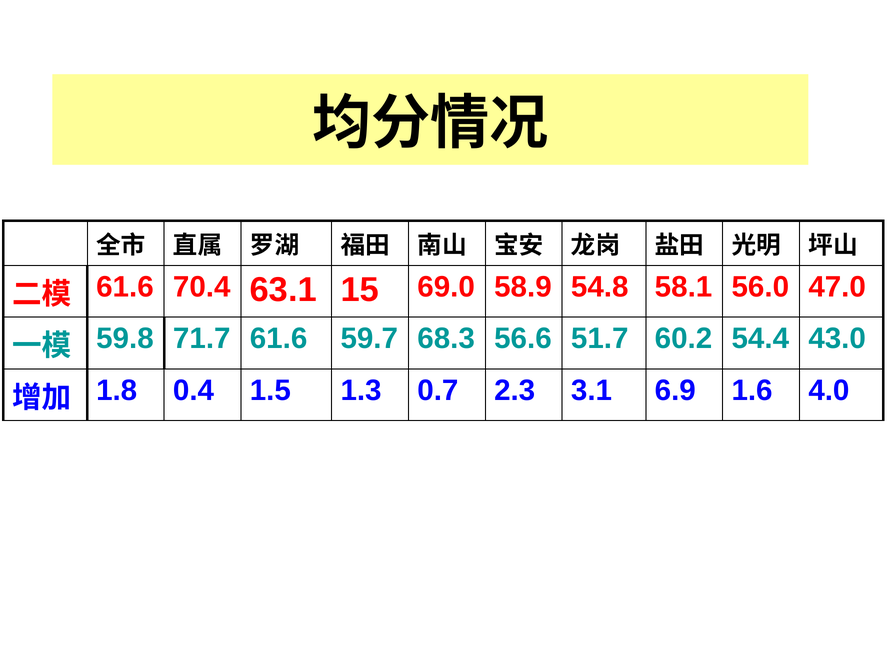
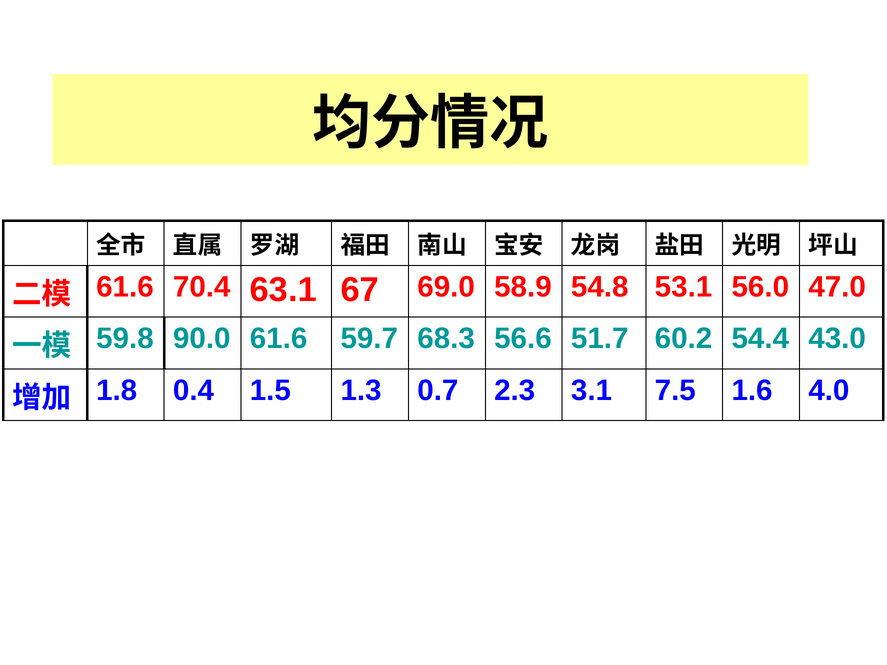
15: 15 -> 67
58.1: 58.1 -> 53.1
71.7: 71.7 -> 90.0
6.9: 6.9 -> 7.5
